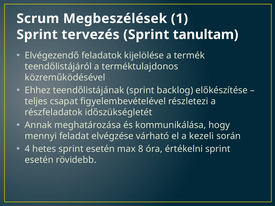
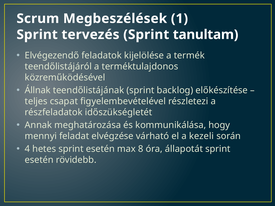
Ehhez: Ehhez -> Állnak
értékelni: értékelni -> állapotát
